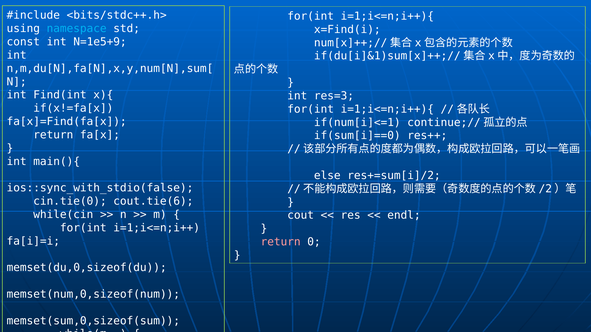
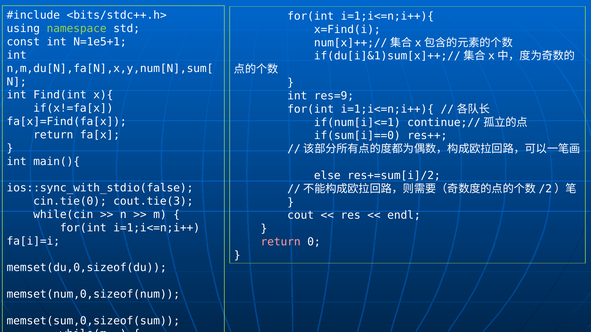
namespace colour: light blue -> light green
N=1e5+9: N=1e5+9 -> N=1e5+1
res=3: res=3 -> res=9
cout.tie(6: cout.tie(6 -> cout.tie(3
